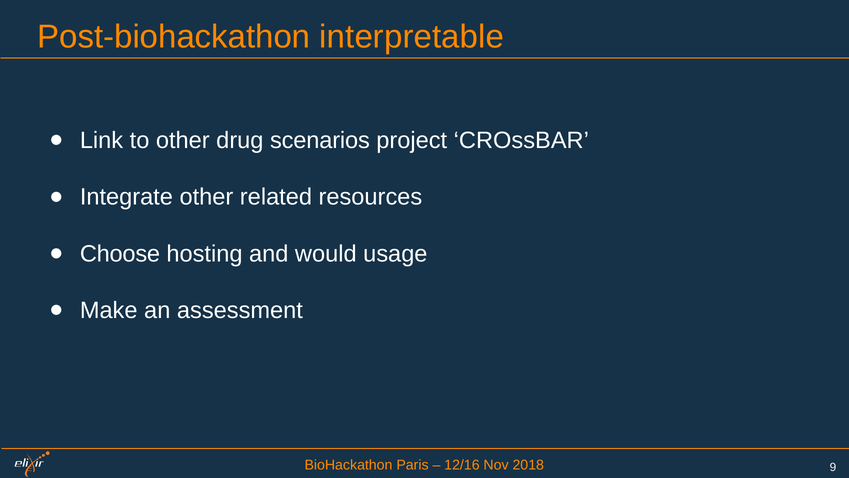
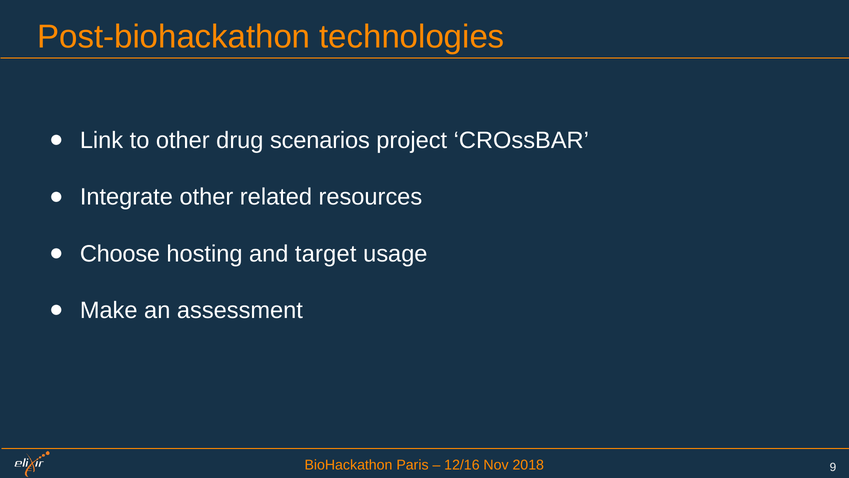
interpretable: interpretable -> technologies
would: would -> target
